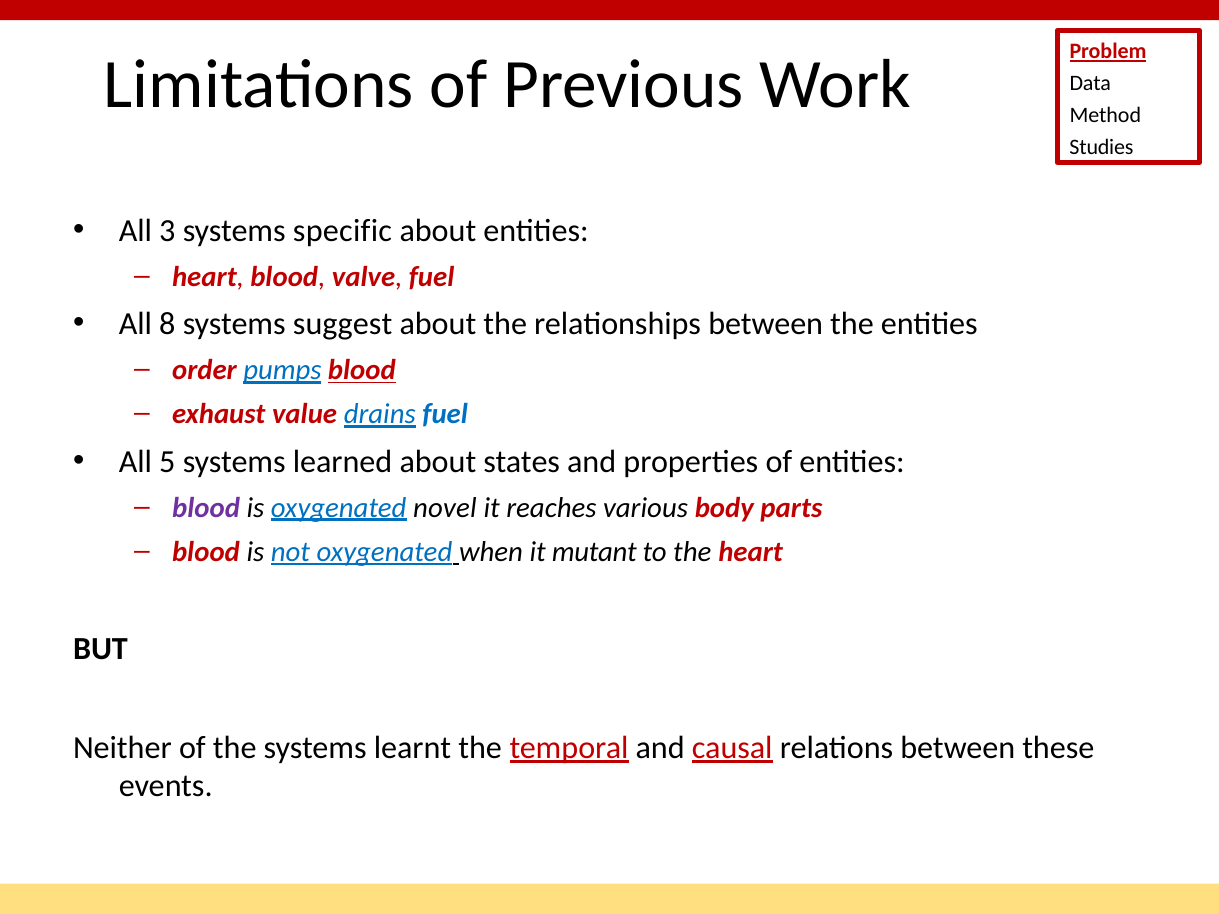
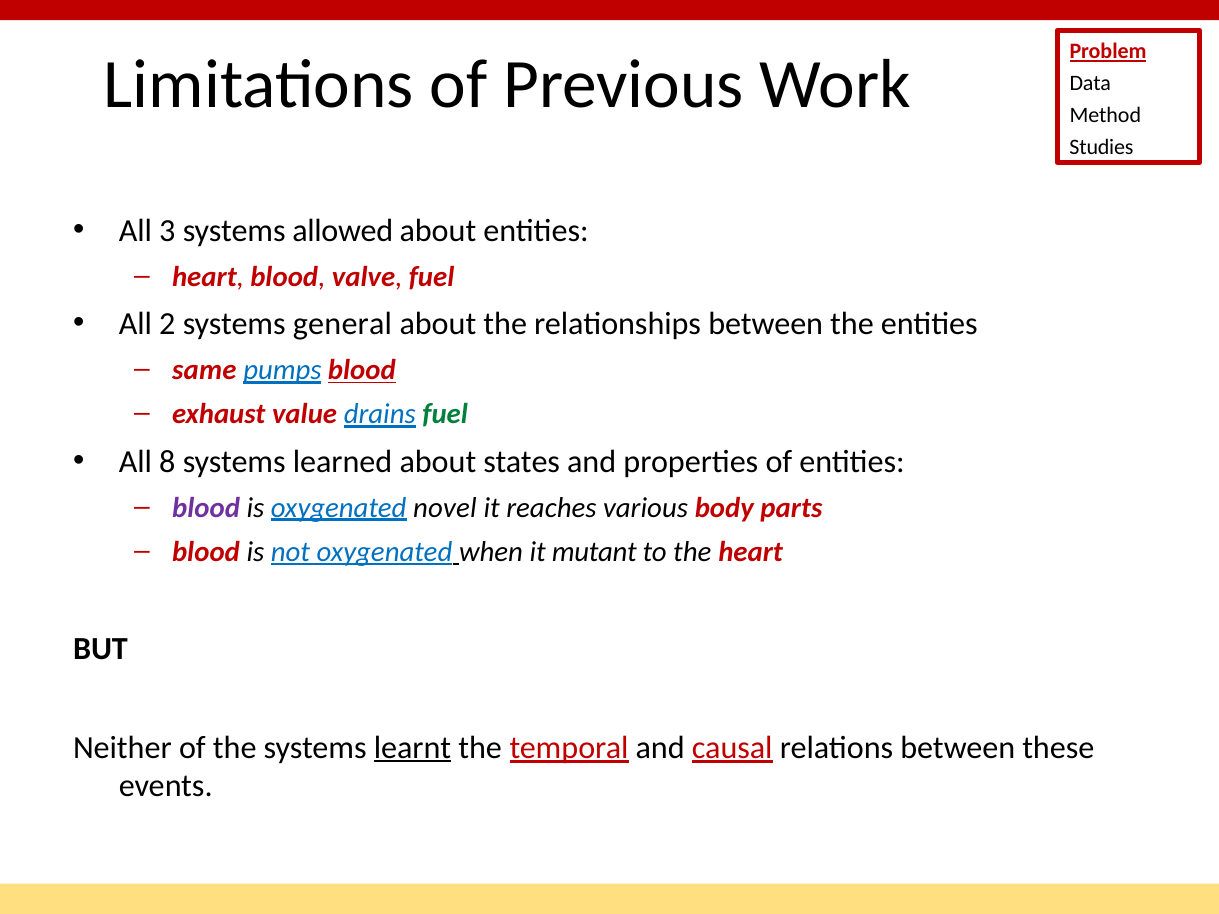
specific: specific -> allowed
8: 8 -> 2
suggest: suggest -> general
order: order -> same
fuel at (445, 414) colour: blue -> green
5: 5 -> 8
learnt underline: none -> present
